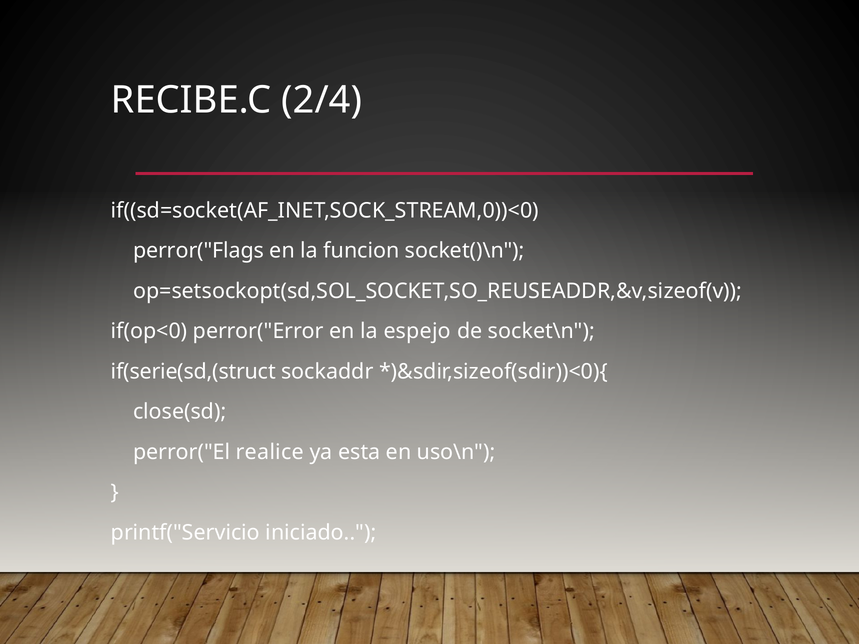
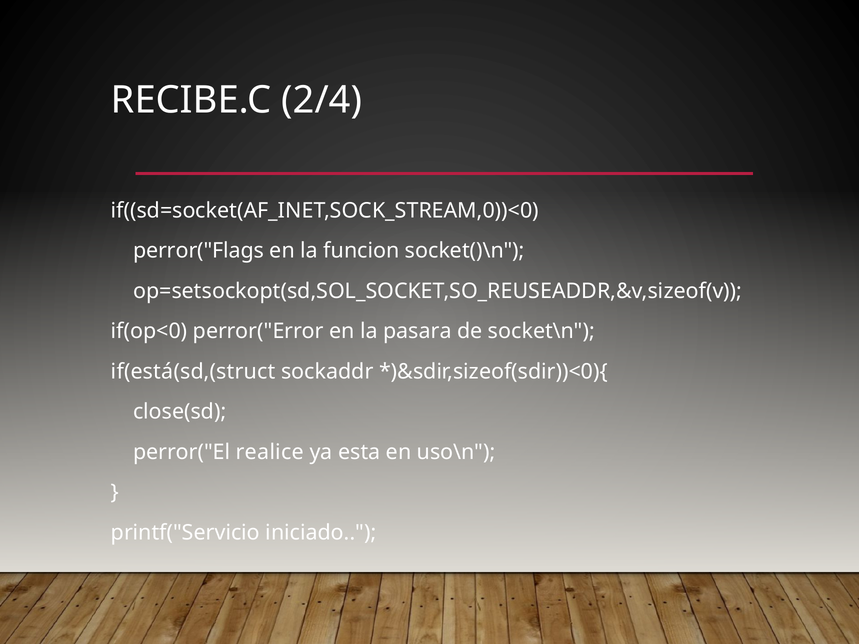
espejo: espejo -> pasara
if(serie(sd,(struct: if(serie(sd,(struct -> if(está(sd,(struct
